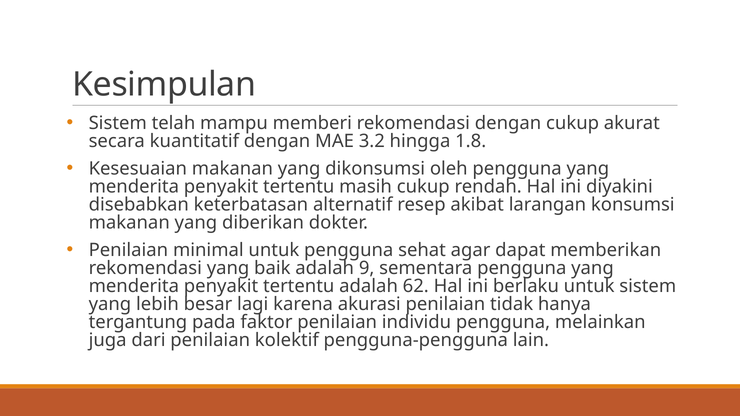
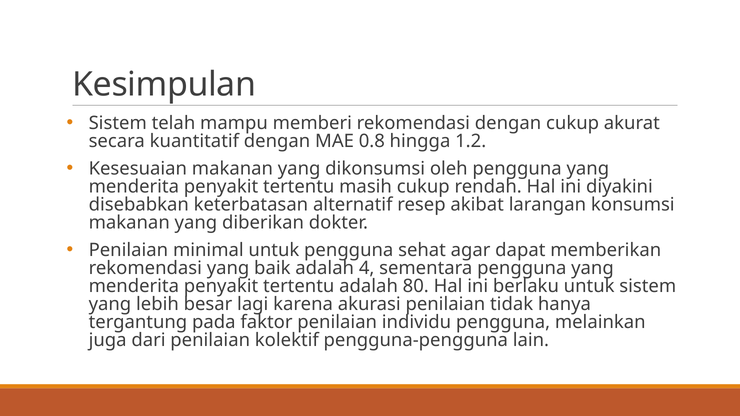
3.2: 3.2 -> 0.8
1.8: 1.8 -> 1.2
9: 9 -> 4
62: 62 -> 80
